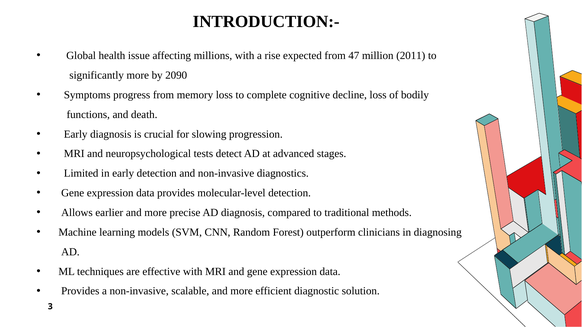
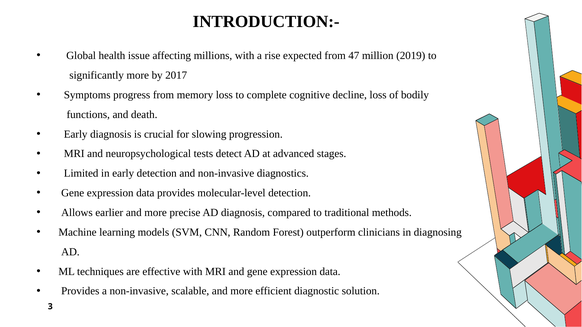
2011: 2011 -> 2019
2090: 2090 -> 2017
